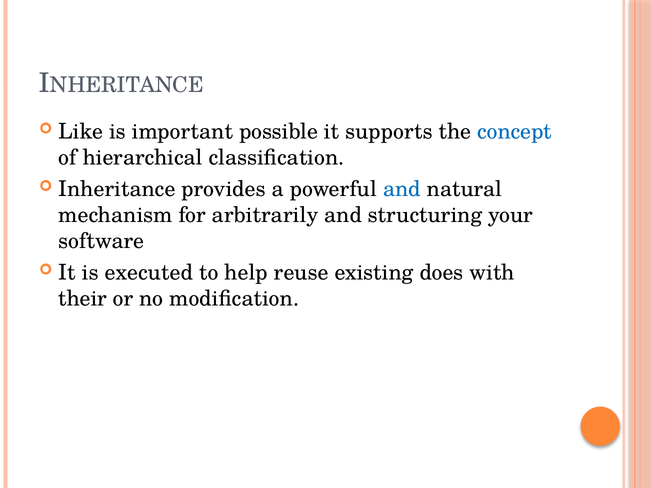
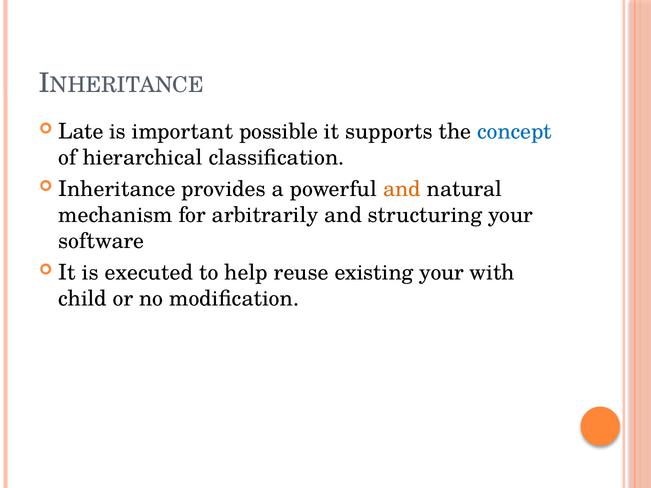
Like: Like -> Late
and at (402, 189) colour: blue -> orange
existing does: does -> your
their: their -> child
